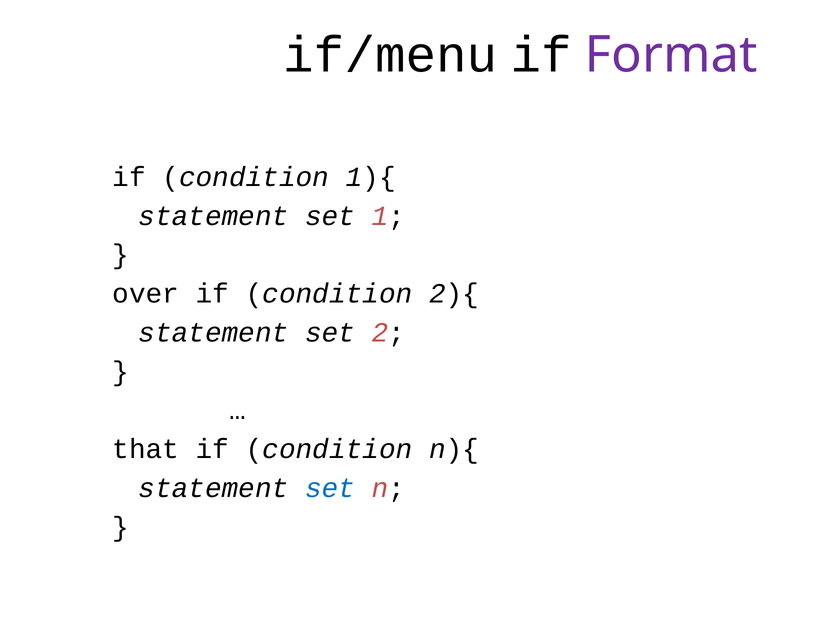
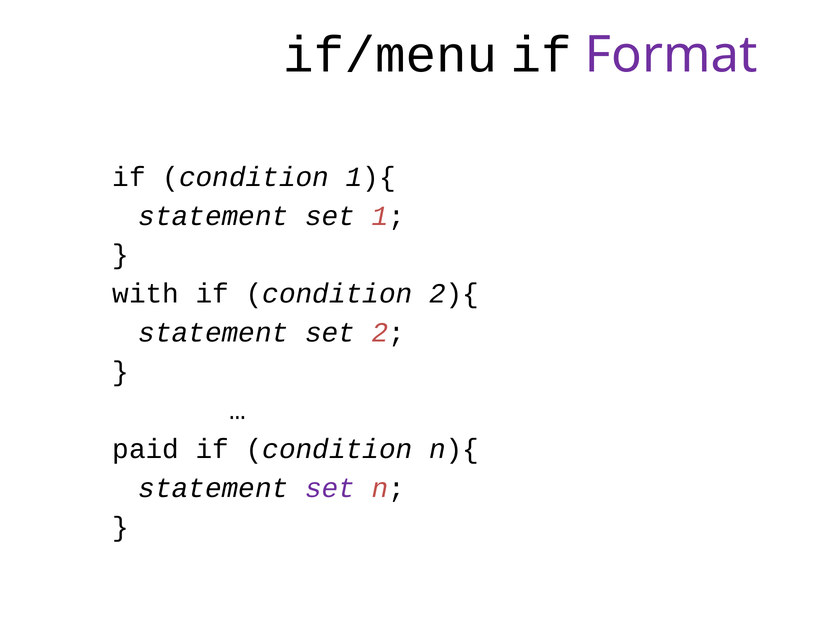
over: over -> with
that: that -> paid
set at (330, 488) colour: blue -> purple
